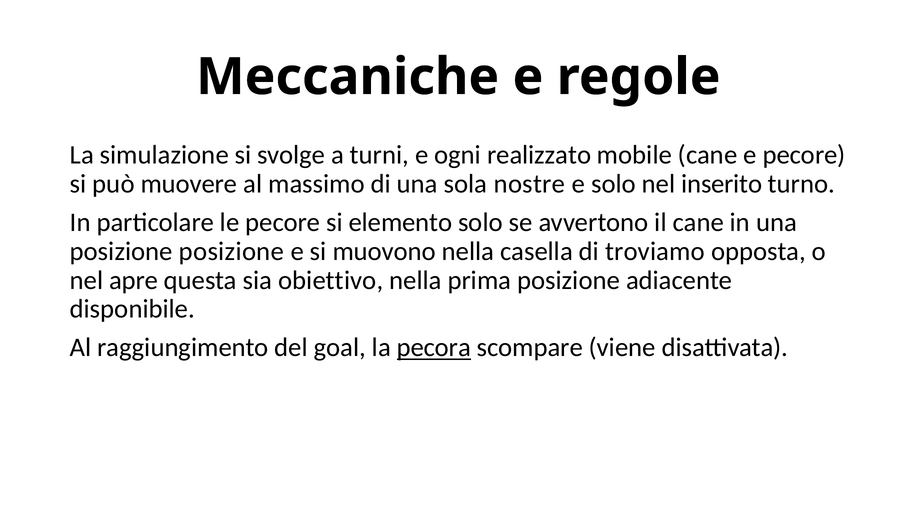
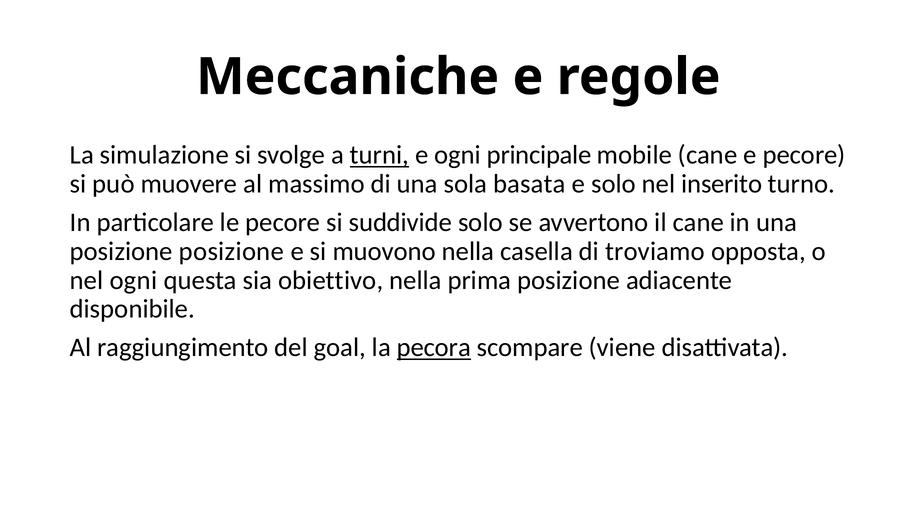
turni underline: none -> present
realizzato: realizzato -> principale
nostre: nostre -> basata
elemento: elemento -> suddivide
nel apre: apre -> ogni
